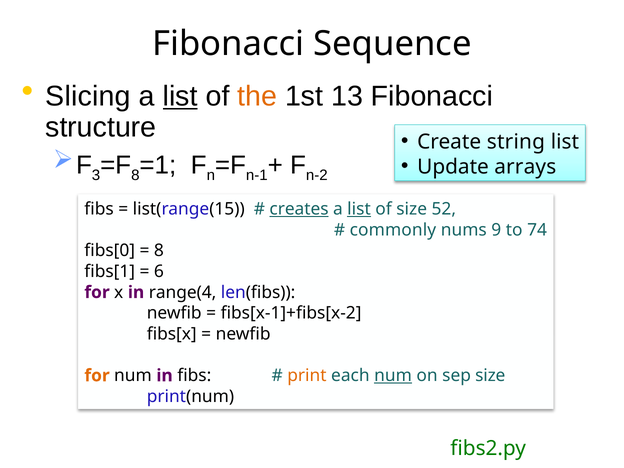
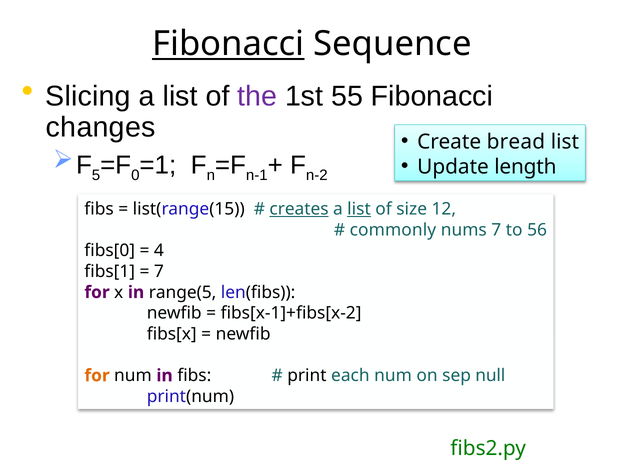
Fibonacci at (228, 44) underline: none -> present
list at (180, 96) underline: present -> none
the colour: orange -> purple
13: 13 -> 55
structure: structure -> changes
string: string -> bread
3: 3 -> 5
8 at (135, 175): 8 -> 0
arrays: arrays -> length
52: 52 -> 12
nums 9: 9 -> 7
74: 74 -> 56
8 at (159, 251): 8 -> 4
6 at (159, 272): 6 -> 7
range(4: range(4 -> range(5
print colour: orange -> black
num at (393, 376) underline: present -> none
sep size: size -> null
